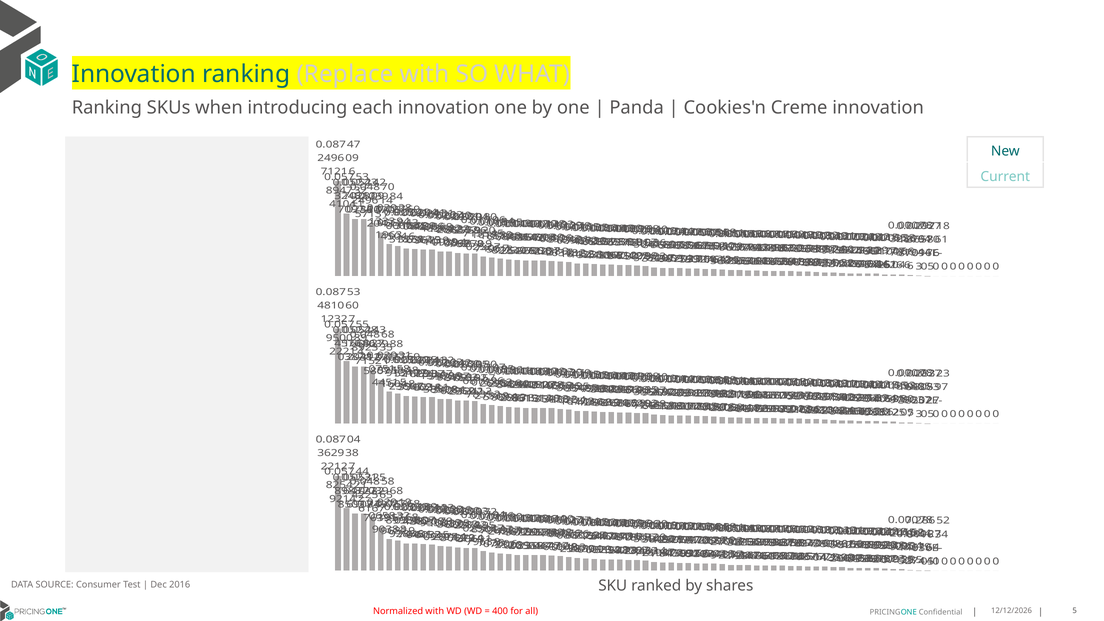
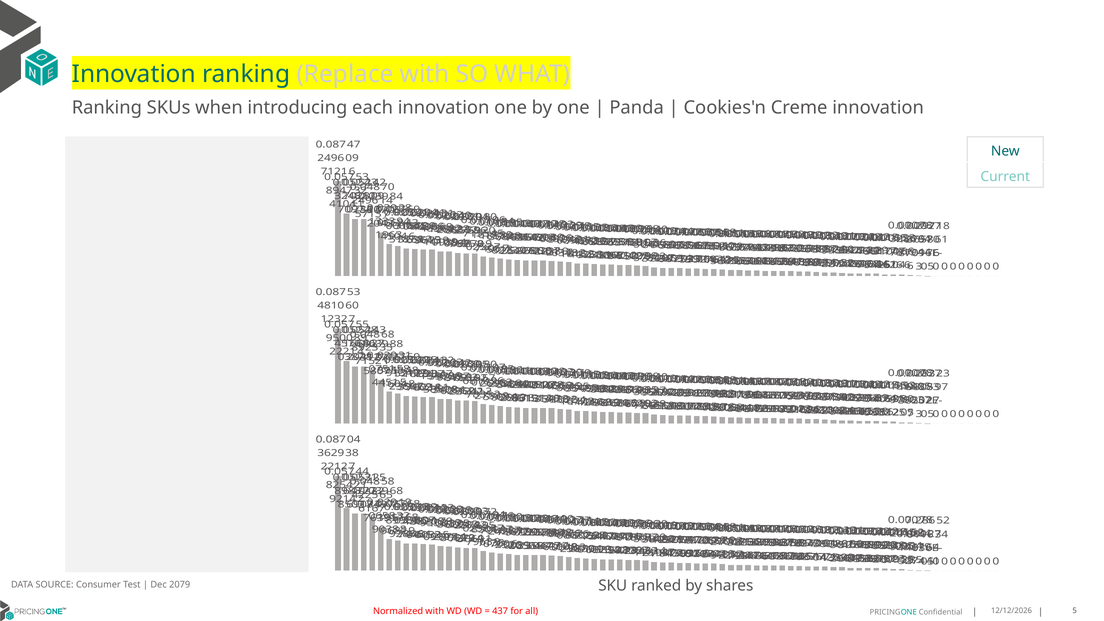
2016: 2016 -> 2079
400: 400 -> 437
